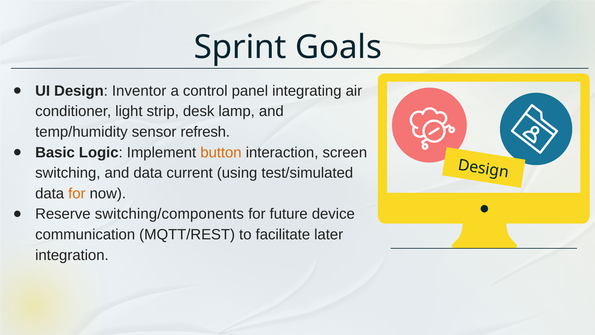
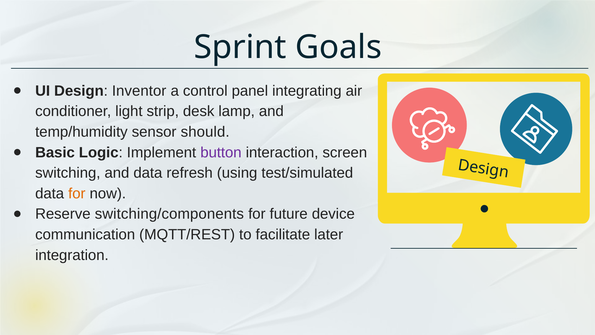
refresh: refresh -> should
button colour: orange -> purple
current: current -> refresh
